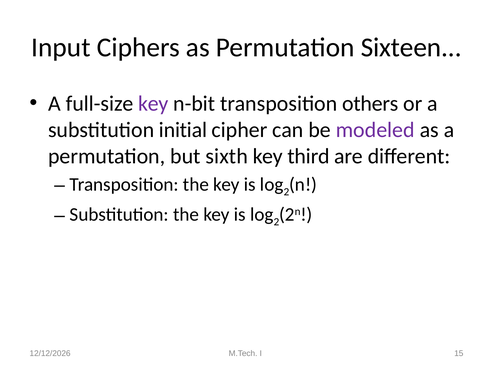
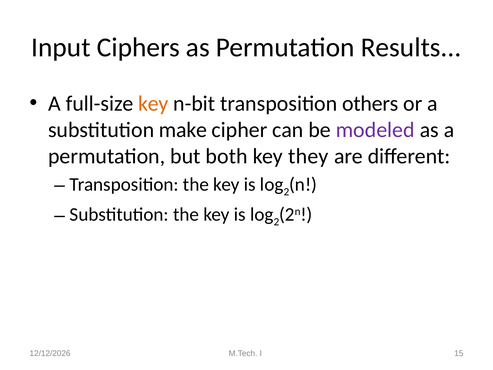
Sixteen: Sixteen -> Results
key at (153, 103) colour: purple -> orange
initial: initial -> make
sixth: sixth -> both
third: third -> they
